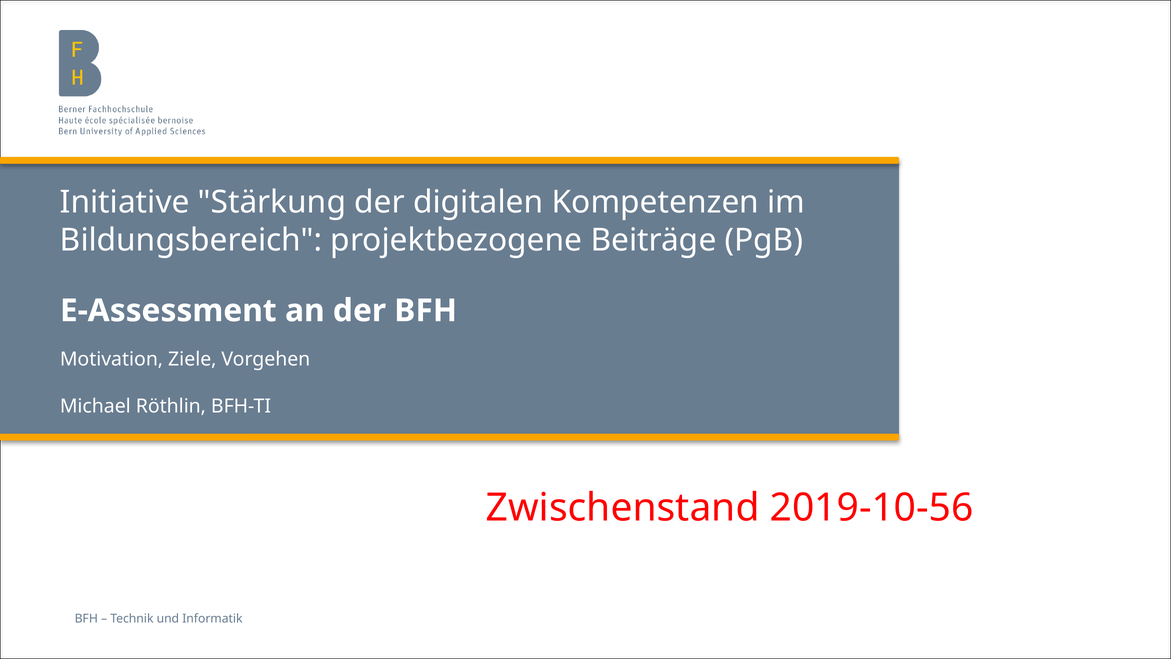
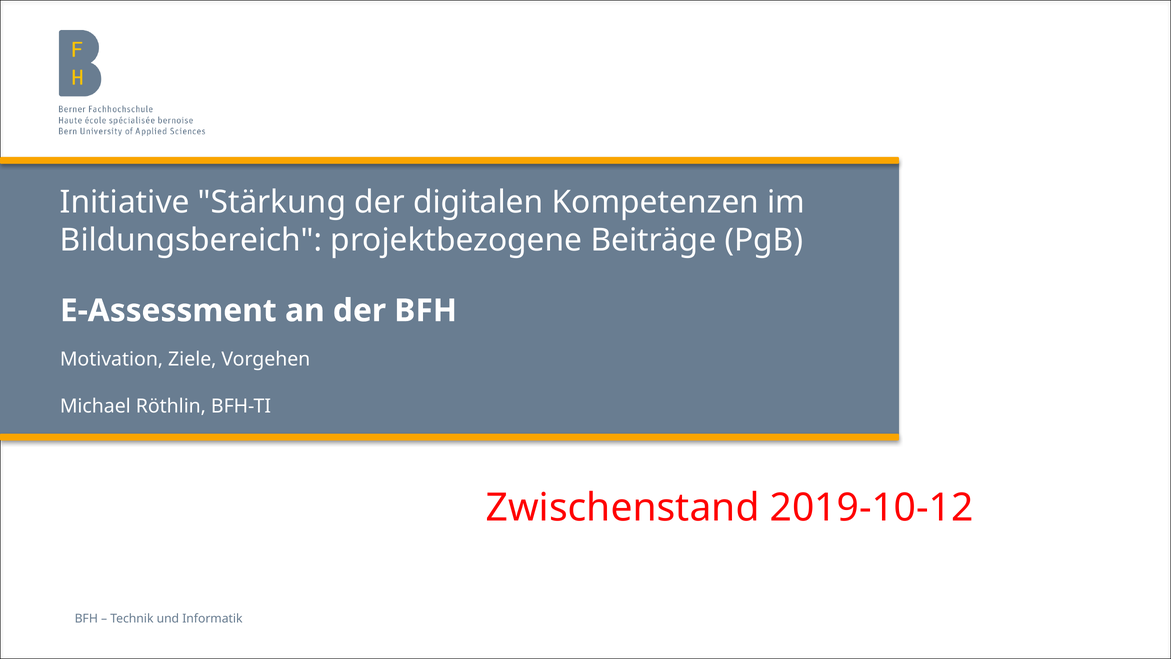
2019-10-56: 2019-10-56 -> 2019-10-12
